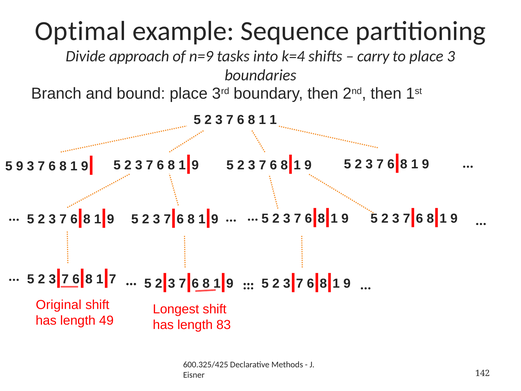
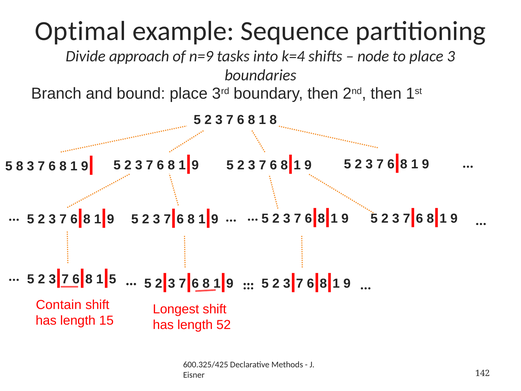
carry: carry -> node
1 1: 1 -> 8
5 9: 9 -> 8
7 at (113, 279): 7 -> 5
Original: Original -> Contain
49: 49 -> 15
83: 83 -> 52
